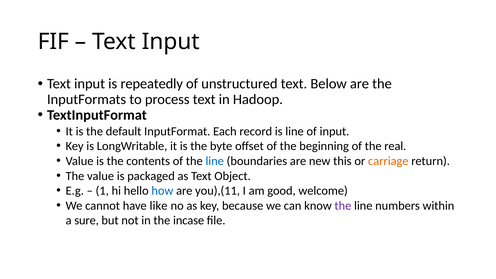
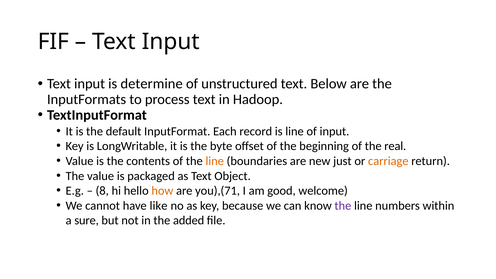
repeatedly: repeatedly -> determine
line at (215, 161) colour: blue -> orange
this: this -> just
1: 1 -> 8
how colour: blue -> orange
you),(11: you),(11 -> you),(71
incase: incase -> added
